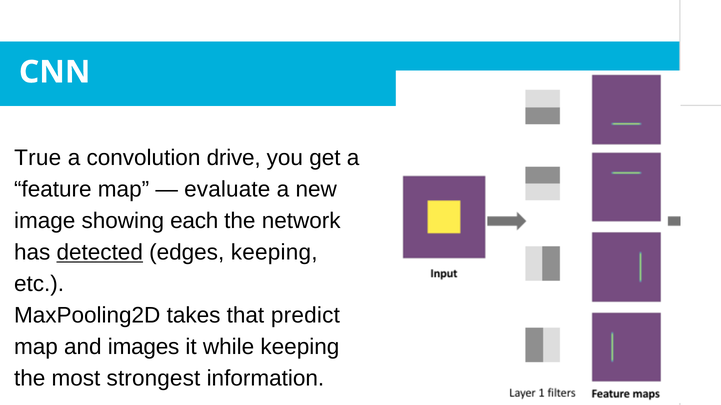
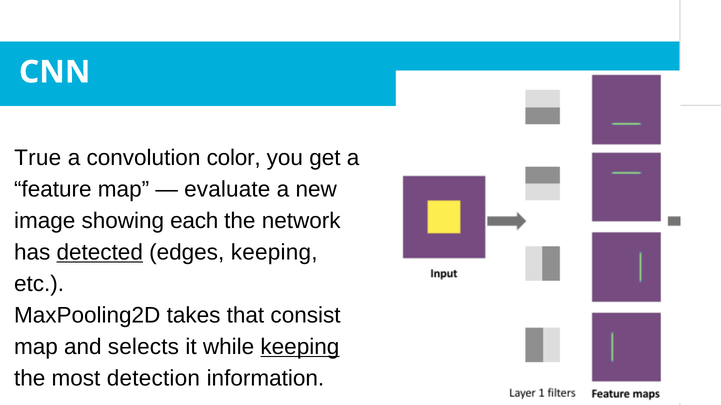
drive: drive -> color
predict: predict -> consist
images: images -> selects
keeping at (300, 347) underline: none -> present
strongest: strongest -> detection
